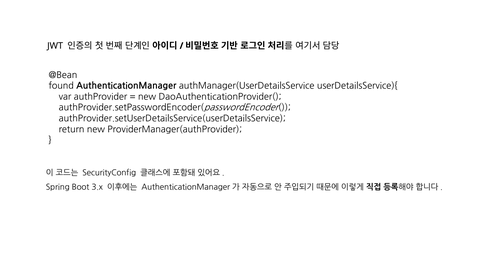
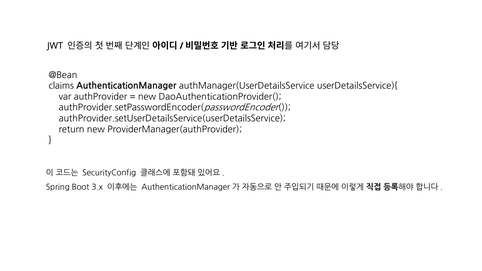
found: found -> claims
